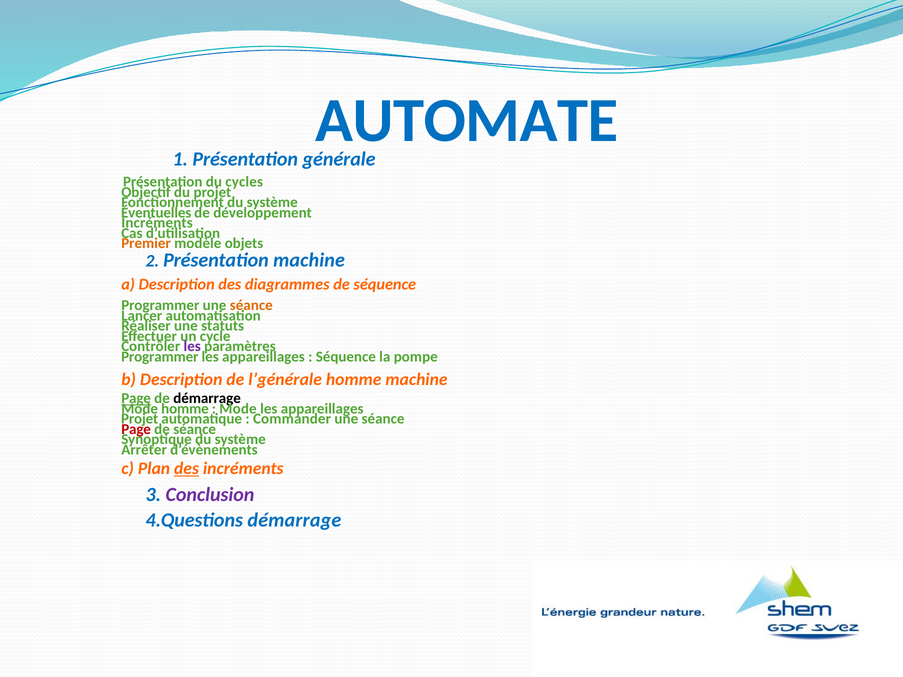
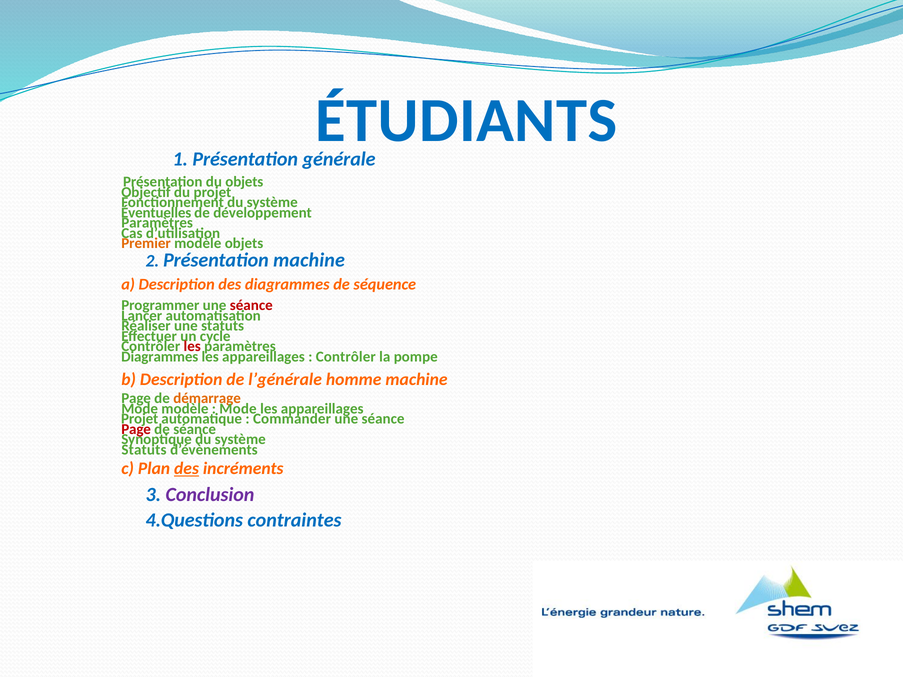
AUTOMATE: AUTOMATE -> ÉTUDIANTS
du cycles: cycles -> objets
Incréments at (157, 223): Incréments -> Paramètres
séance at (251, 306) colour: orange -> red
les at (192, 347) colour: purple -> red
Programmer at (160, 357): Programmer -> Diagrammes
Séquence at (346, 357): Séquence -> Contrôler
Page at (136, 399) underline: present -> none
démarrage at (207, 399) colour: black -> orange
Mode homme: homme -> modèle
Arrêter at (144, 450): Arrêter -> Statuts
4.Questions démarrage: démarrage -> contraintes
